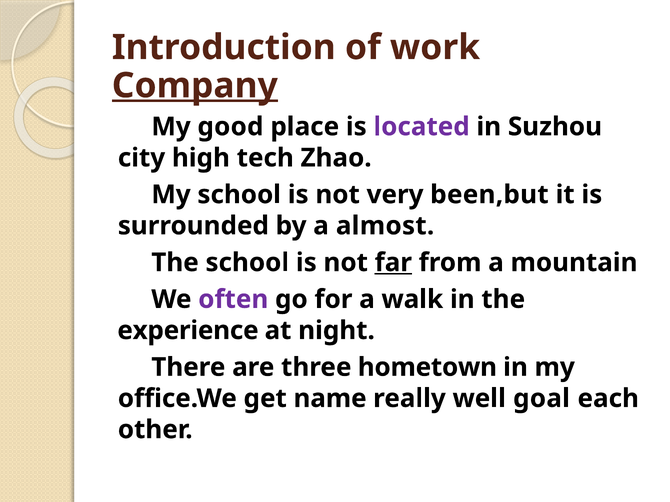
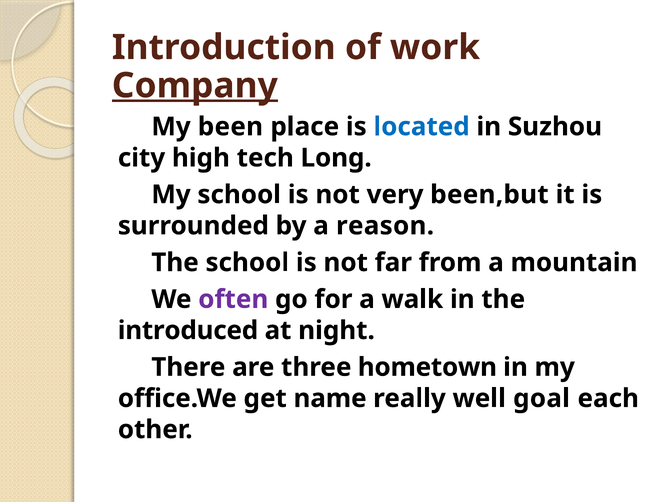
good: good -> been
located colour: purple -> blue
Zhao: Zhao -> Long
almost: almost -> reason
far underline: present -> none
experience: experience -> introduced
